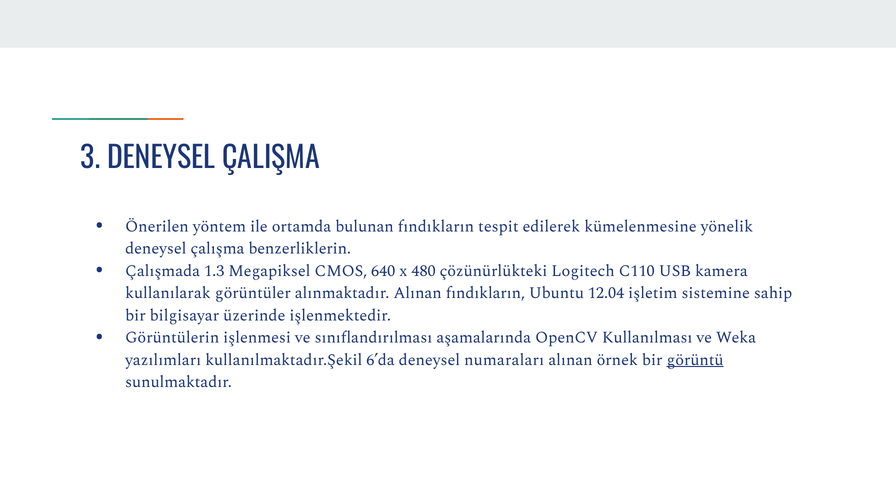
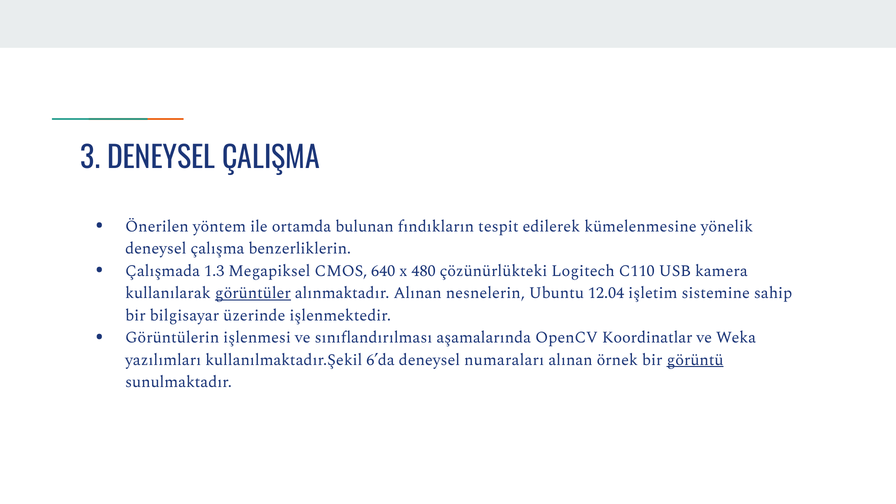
görüntüler underline: none -> present
Alınan fındıkların: fındıkların -> nesnelerin
Kullanılması: Kullanılması -> Koordinatlar
